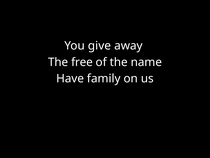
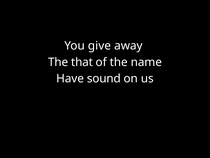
free: free -> that
family: family -> sound
